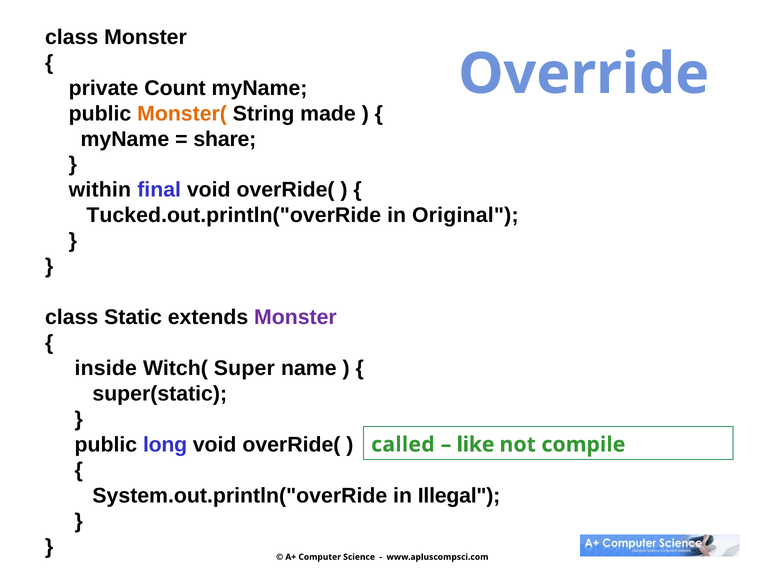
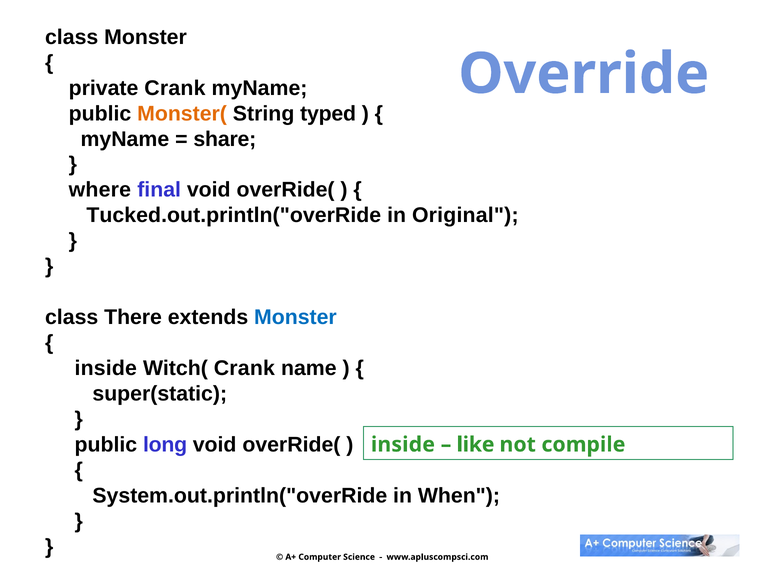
private Count: Count -> Crank
made: made -> typed
within: within -> where
Static: Static -> There
Monster at (295, 318) colour: purple -> blue
Witch( Super: Super -> Crank
called at (403, 445): called -> inside
Illegal: Illegal -> When
